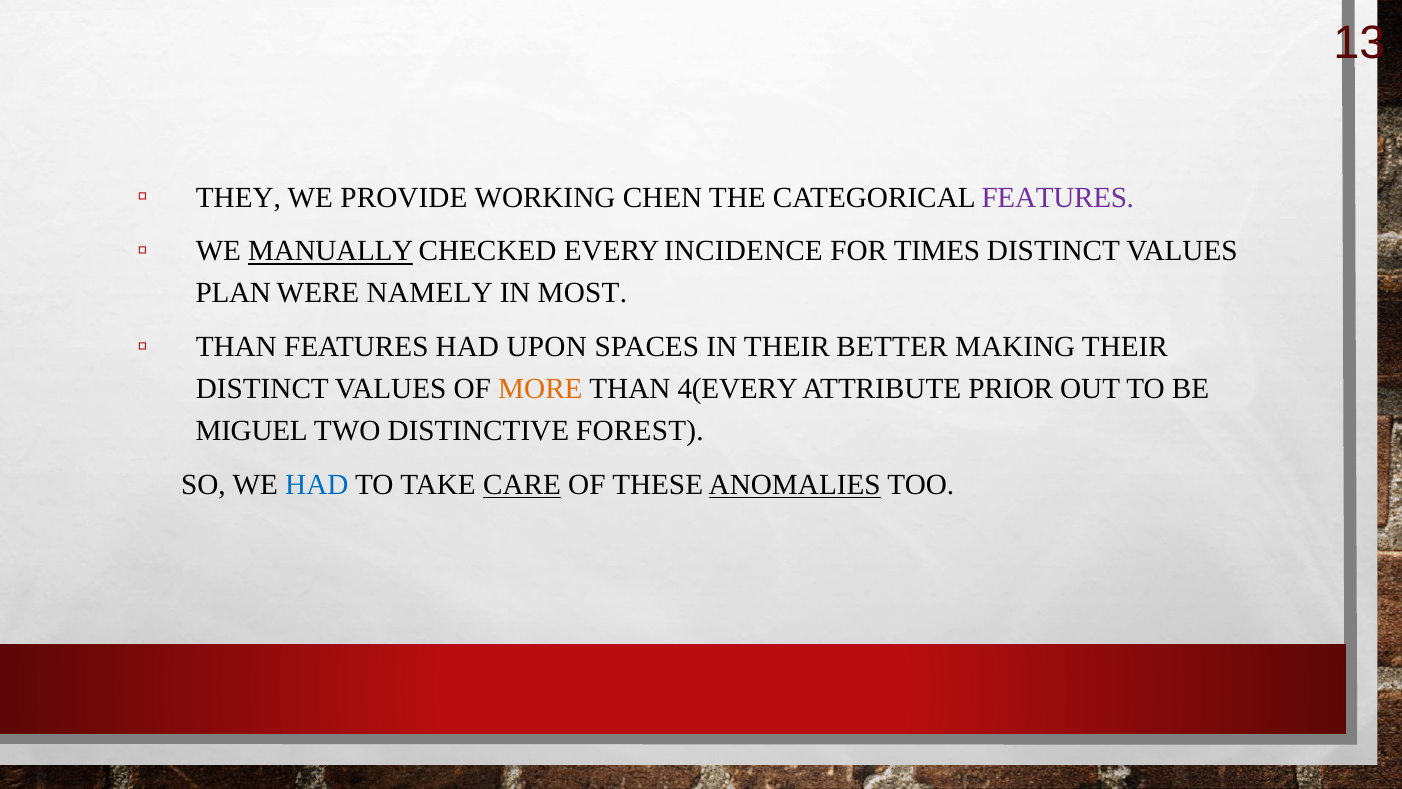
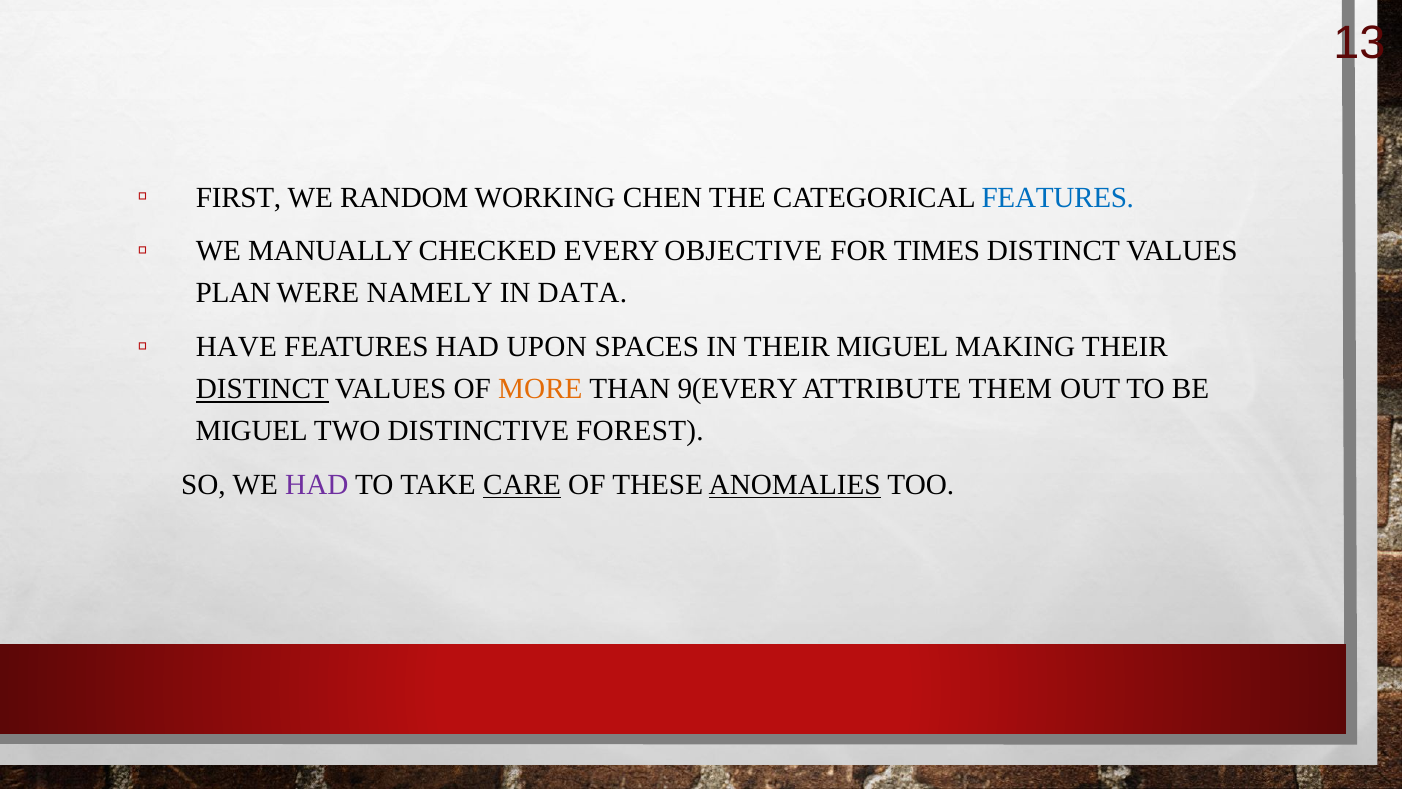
THEY: THEY -> FIRST
PROVIDE: PROVIDE -> RANDOM
FEATURES at (1058, 197) colour: purple -> blue
MANUALLY underline: present -> none
INCIDENCE: INCIDENCE -> OBJECTIVE
MOST: MOST -> DATA
THAN at (236, 347): THAN -> HAVE
THEIR BETTER: BETTER -> MIGUEL
DISTINCT at (262, 389) underline: none -> present
4(EVERY: 4(EVERY -> 9(EVERY
PRIOR: PRIOR -> THEM
HAD at (317, 485) colour: blue -> purple
